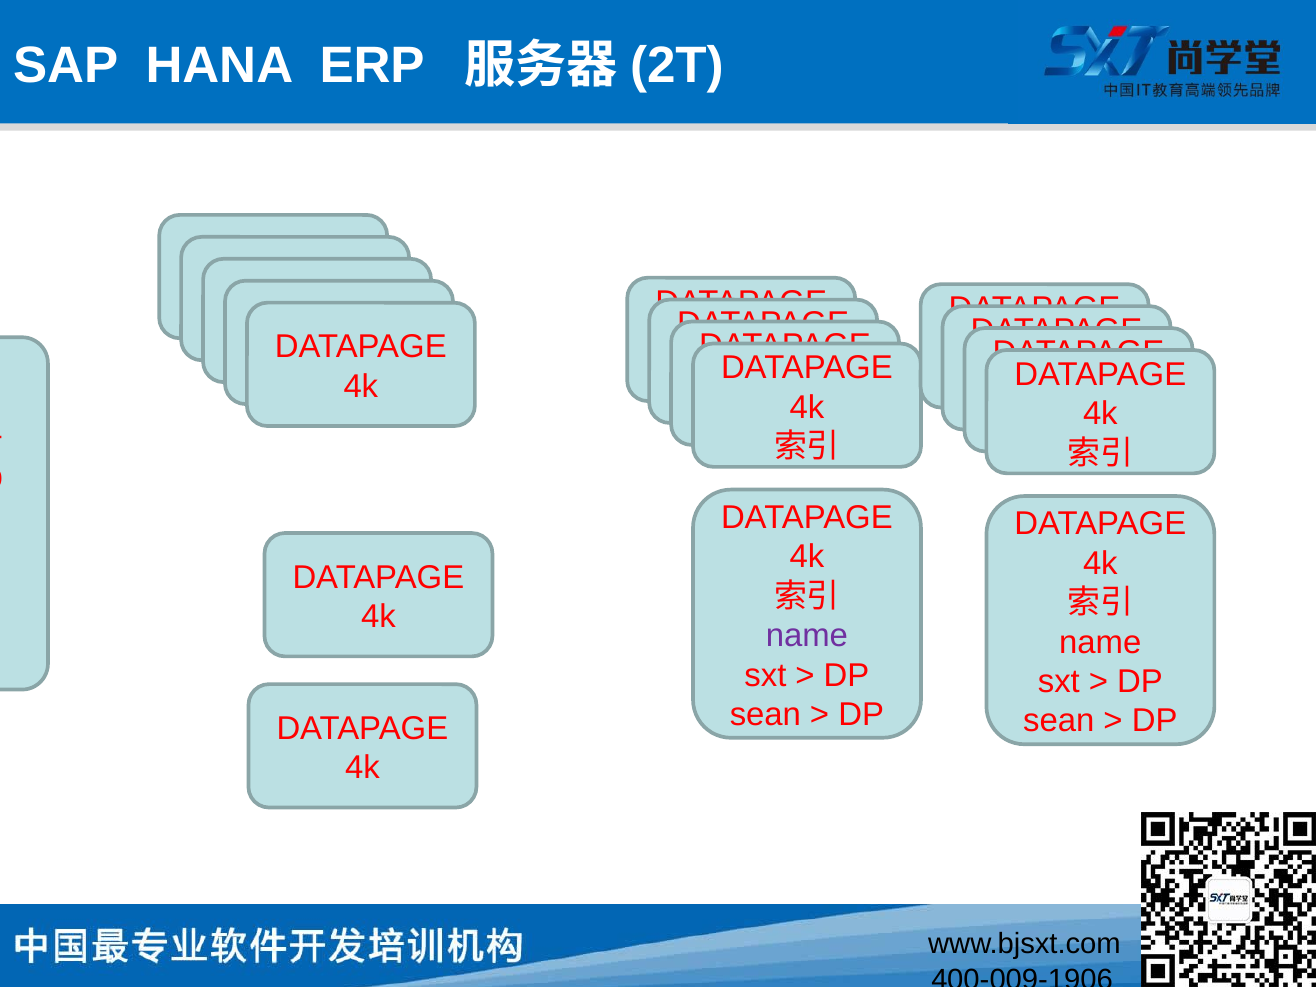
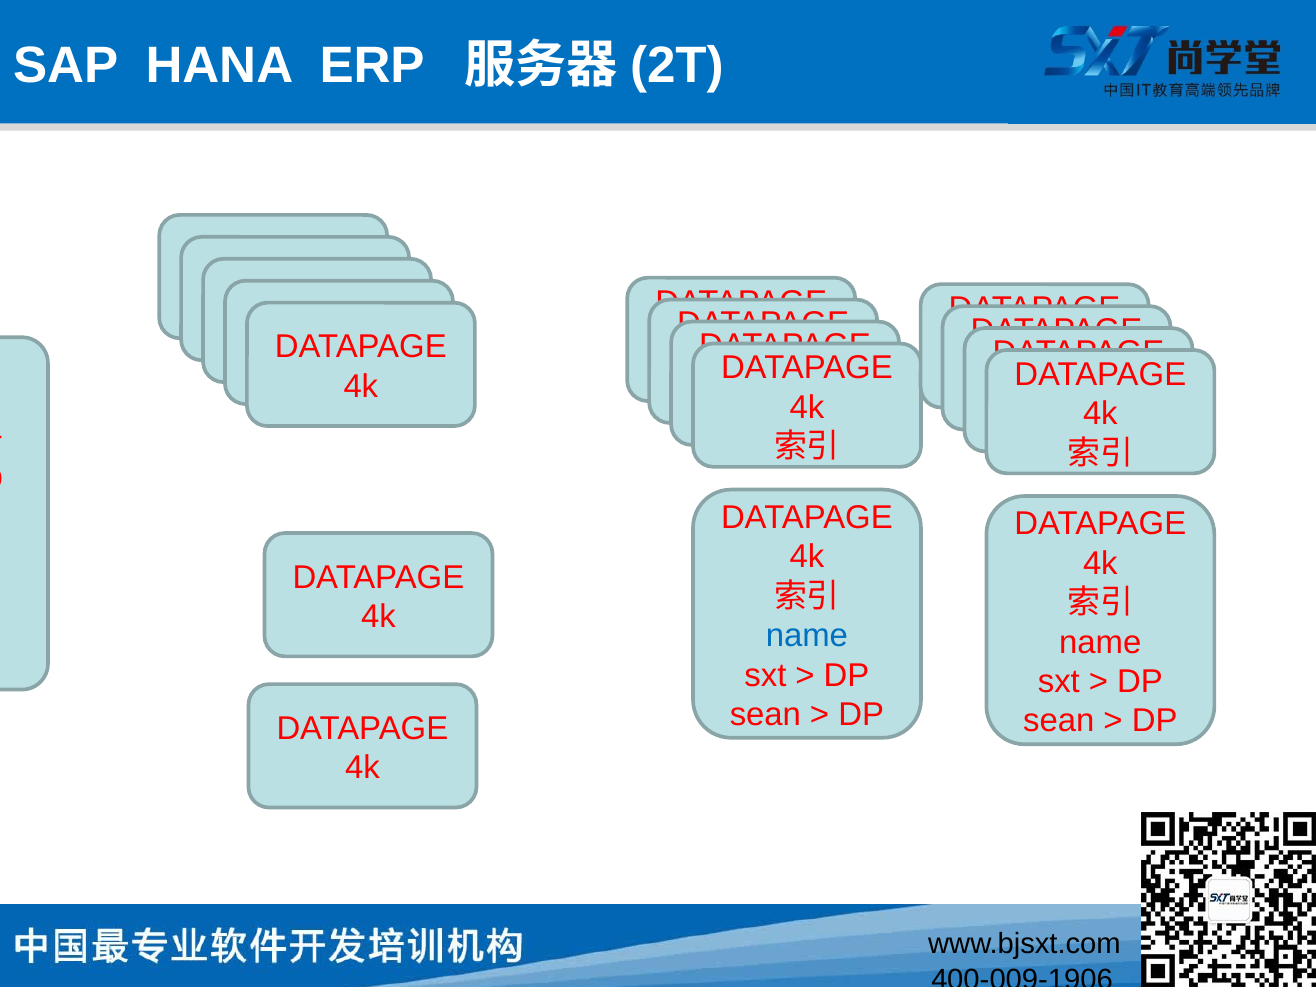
name at (807, 636) colour: purple -> blue
